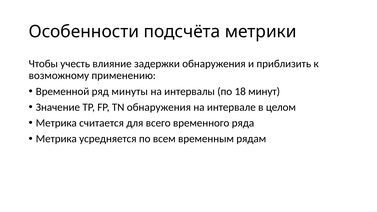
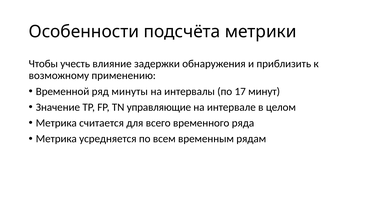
18: 18 -> 17
TN обнаружения: обнаружения -> управляющие
